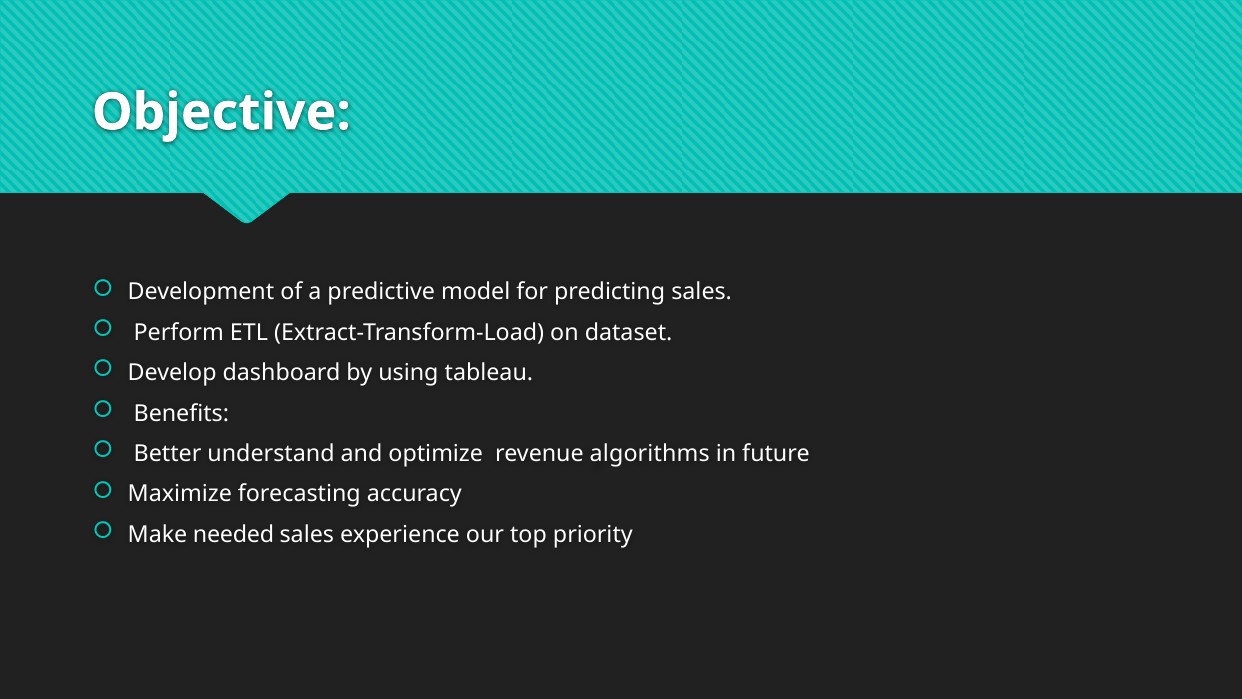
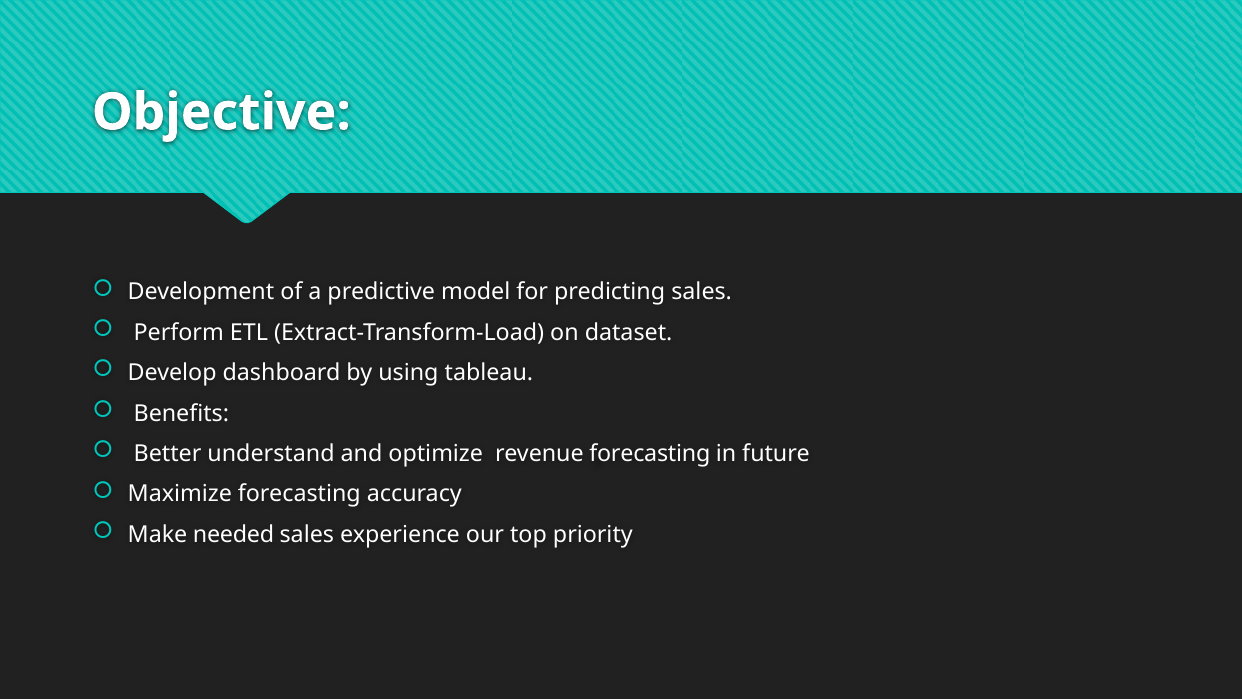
revenue algorithms: algorithms -> forecasting
